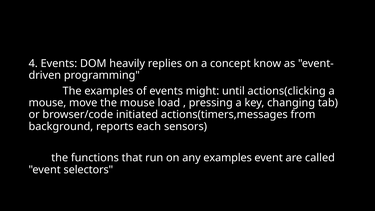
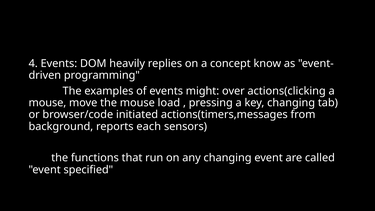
until: until -> over
any examples: examples -> changing
selectors: selectors -> specified
